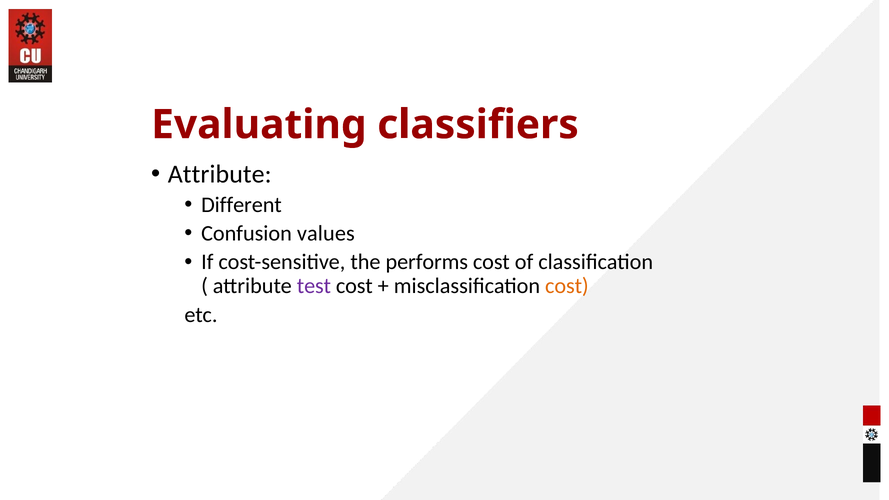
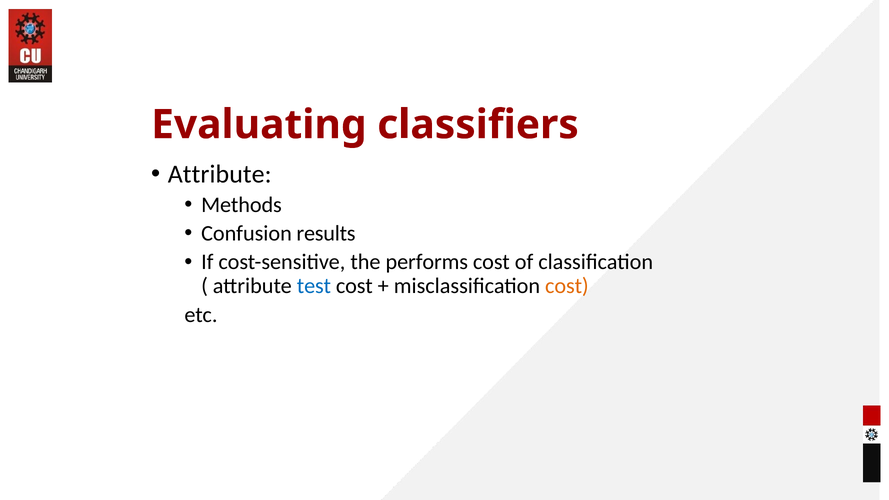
Different: Different -> Methods
values: values -> results
test colour: purple -> blue
